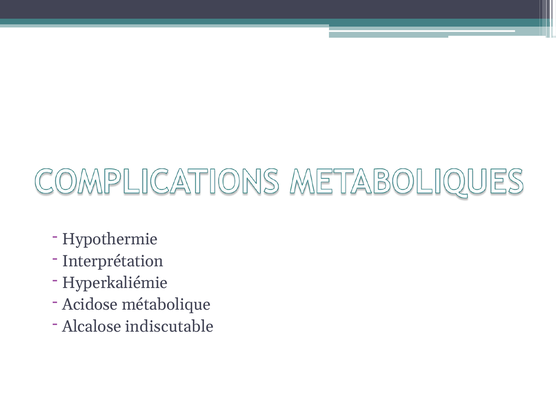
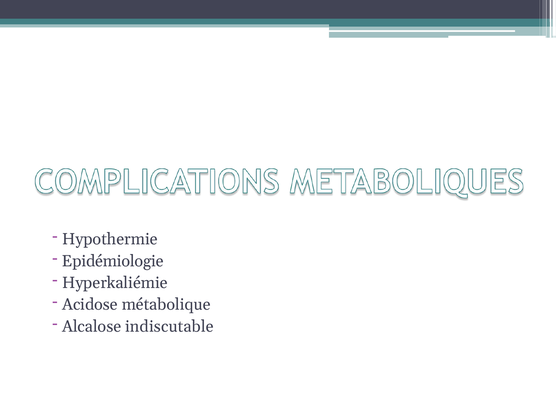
Interprétation: Interprétation -> Epidémiologie
